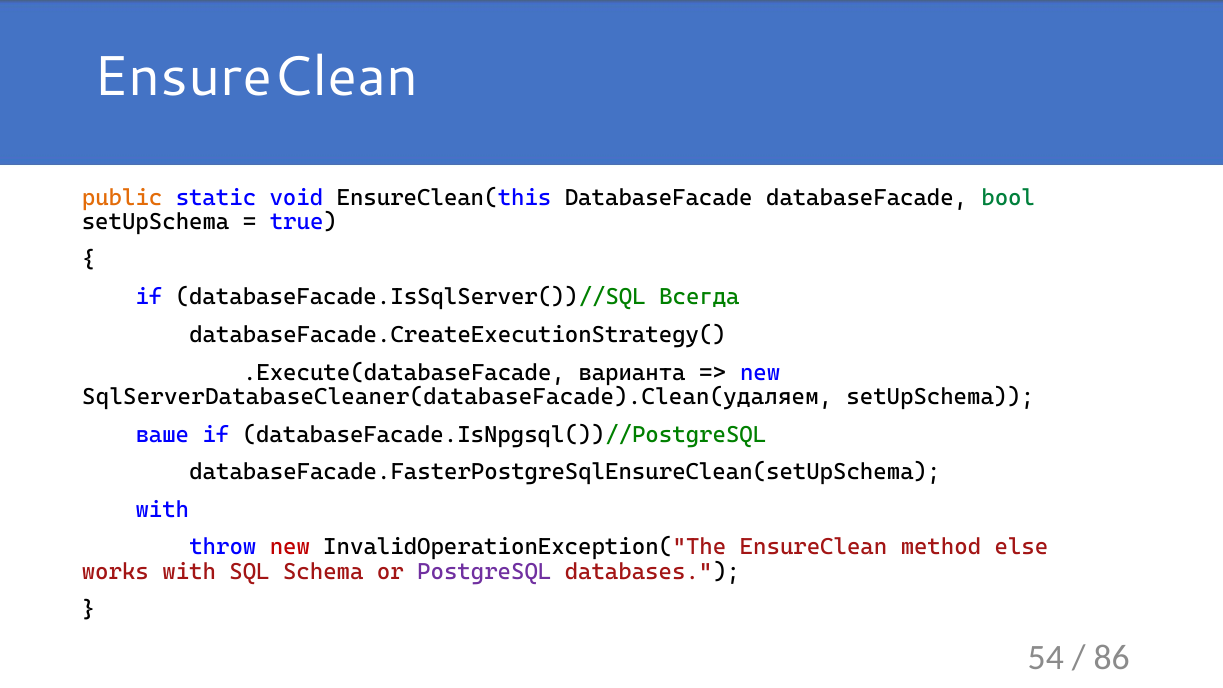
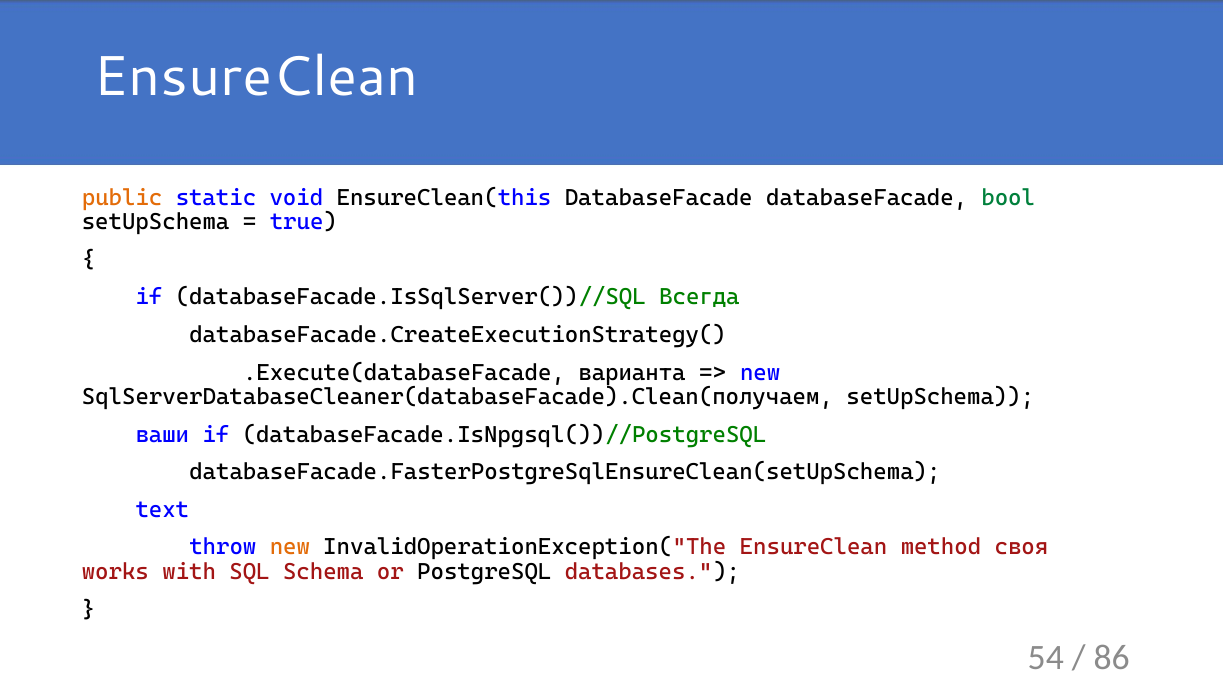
SqlServerDatabaseCleaner(databaseFacade).Clean(удаляем: SqlServerDatabaseCleaner(databaseFacade).Clean(удаляем -> SqlServerDatabaseCleaner(databaseFacade).Clean(получаем
ваше: ваше -> ваши
with at (162, 510): with -> text
new at (290, 547) colour: red -> orange
else: else -> своя
PostgreSQL colour: purple -> black
